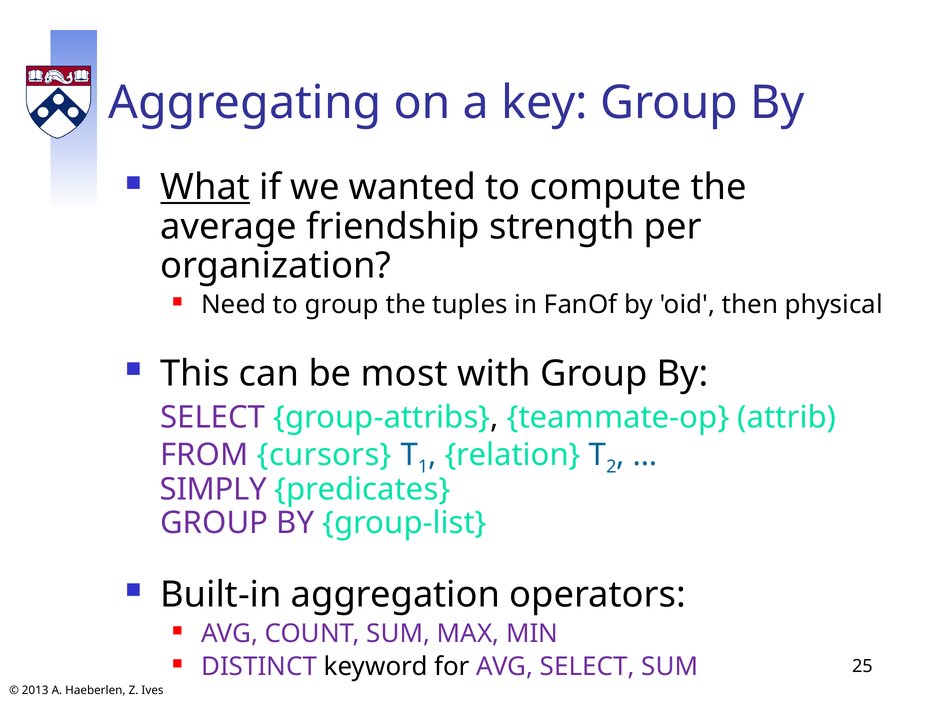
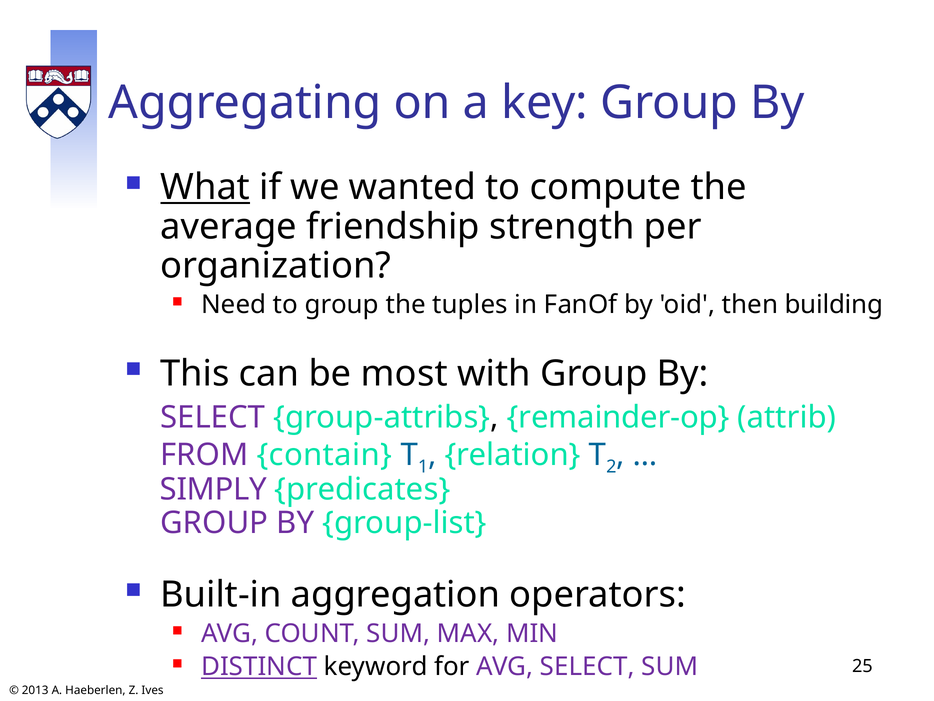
physical: physical -> building
teammate-op: teammate-op -> remainder-op
cursors: cursors -> contain
DISTINCT underline: none -> present
